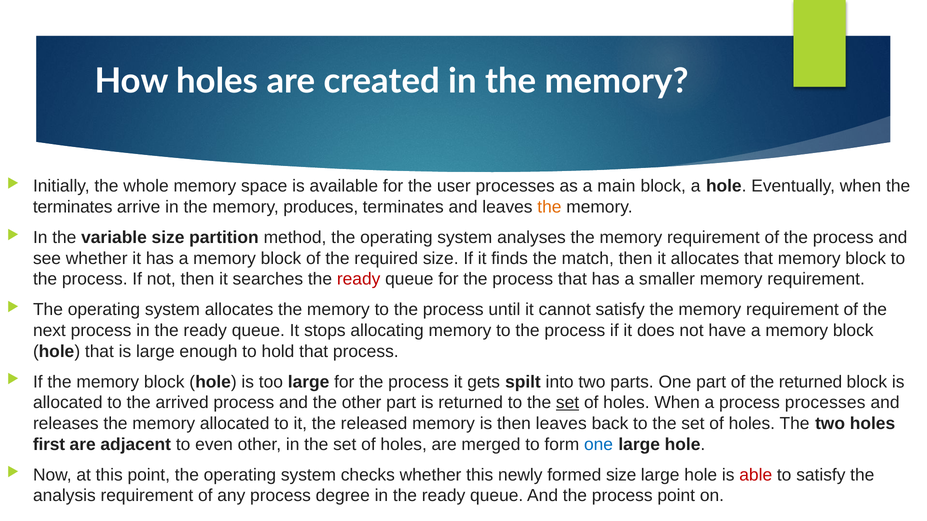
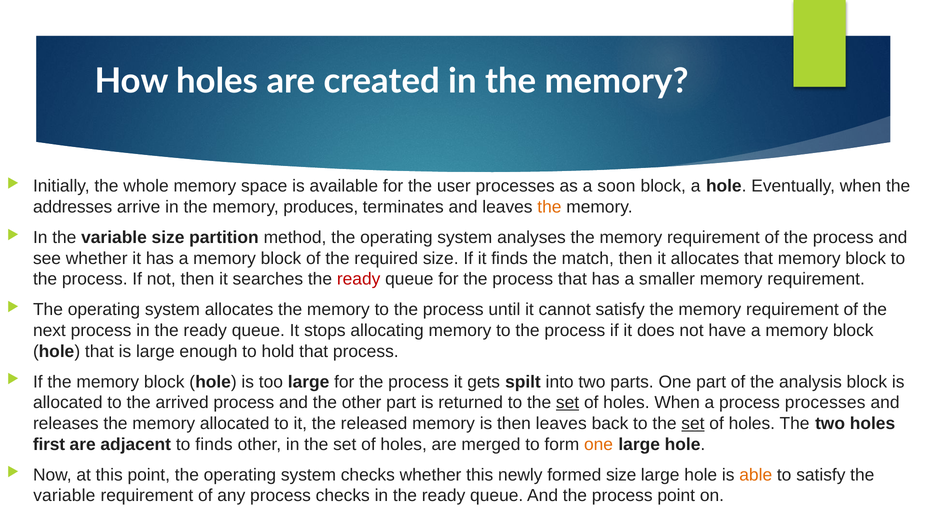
main: main -> soon
terminates at (73, 207): terminates -> addresses
the returned: returned -> analysis
set at (693, 424) underline: none -> present
to even: even -> finds
one at (599, 445) colour: blue -> orange
able colour: red -> orange
analysis at (64, 496): analysis -> variable
process degree: degree -> checks
